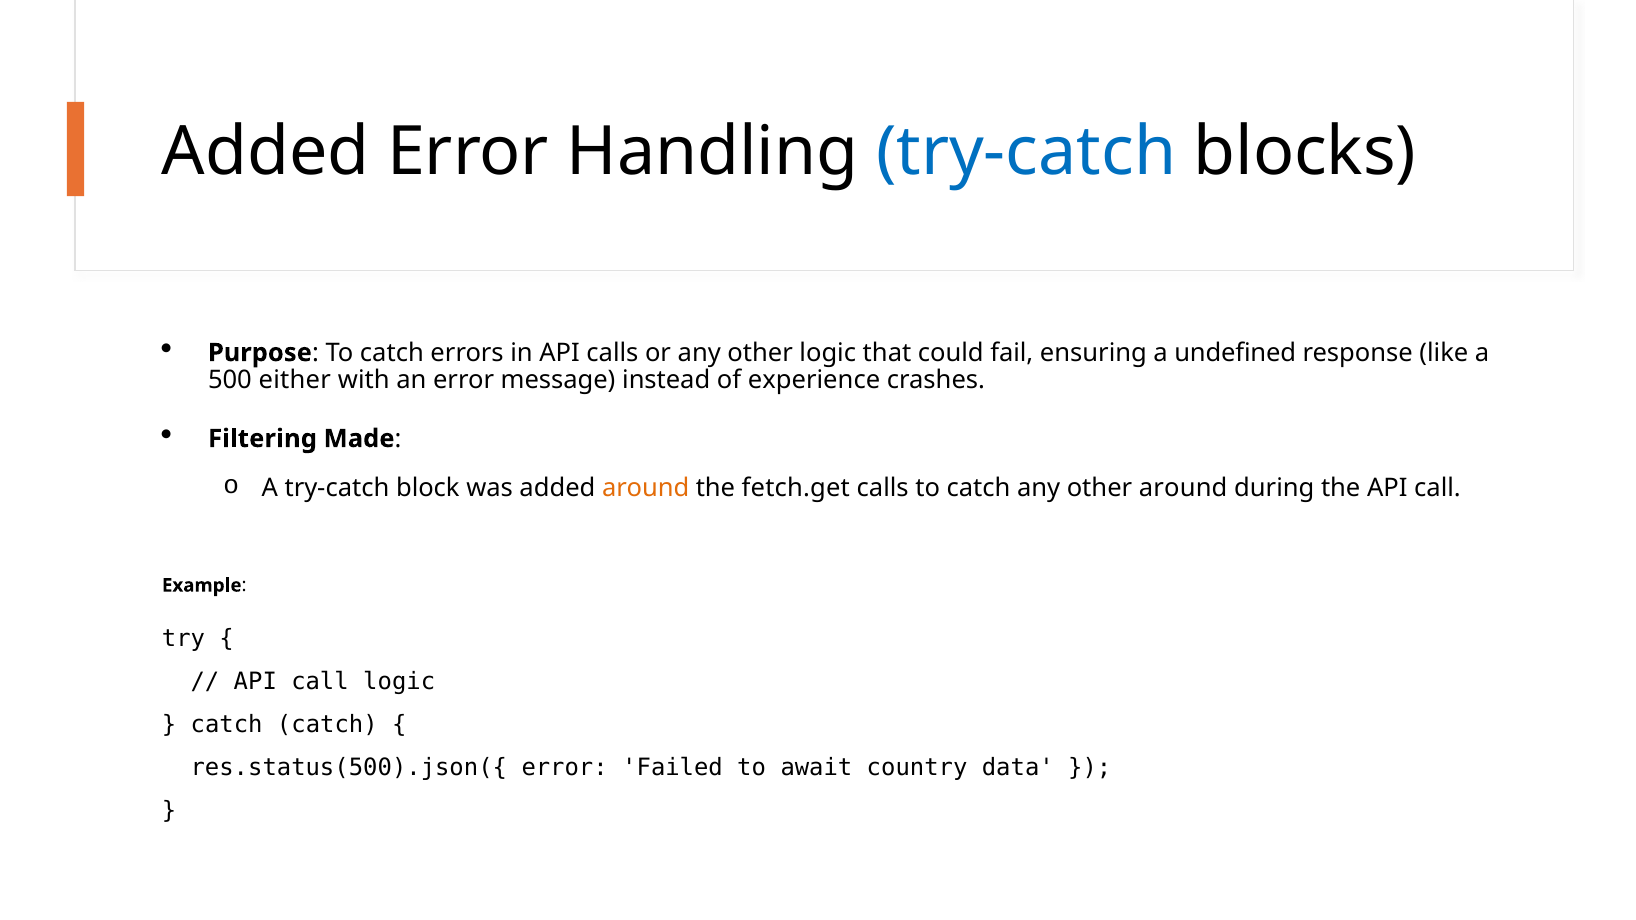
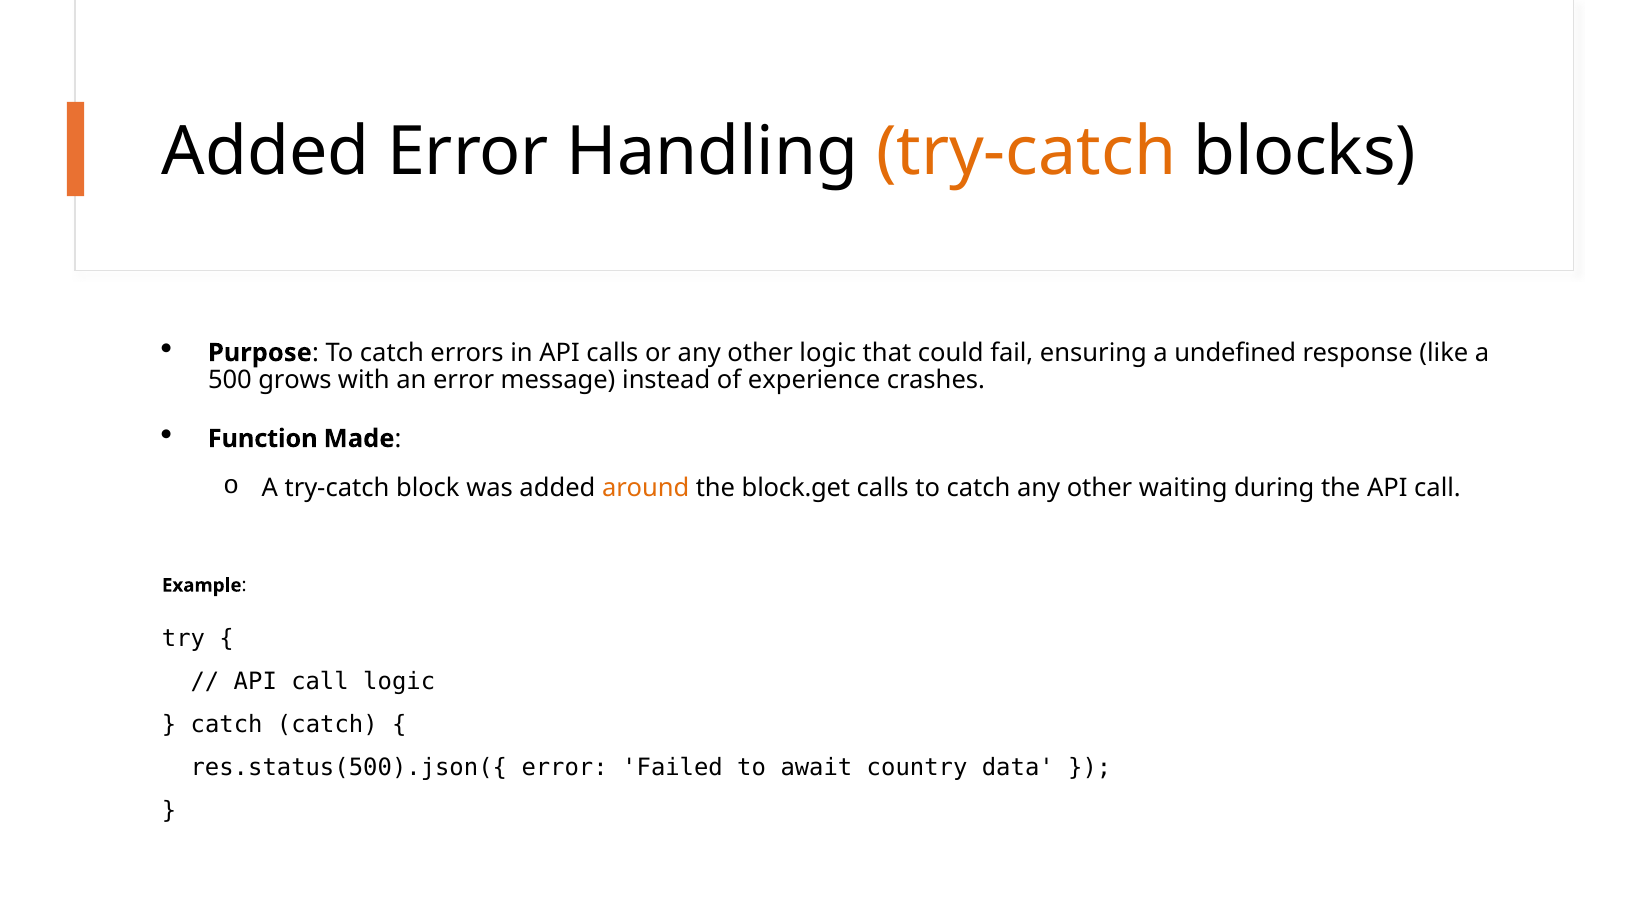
try-catch at (1026, 152) colour: blue -> orange
either: either -> grows
Filtering: Filtering -> Function
fetch.get: fetch.get -> block.get
other around: around -> waiting
